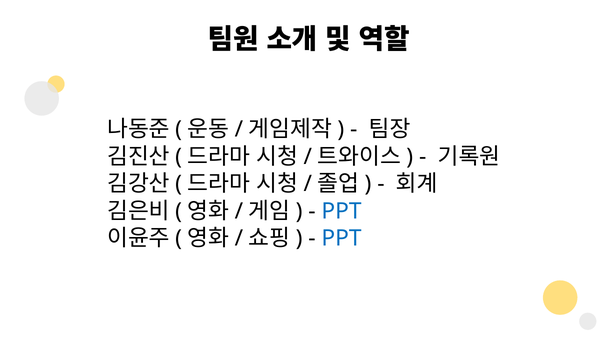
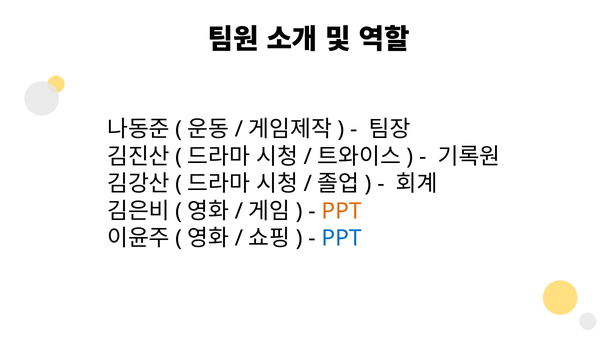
PPT at (342, 211) colour: blue -> orange
